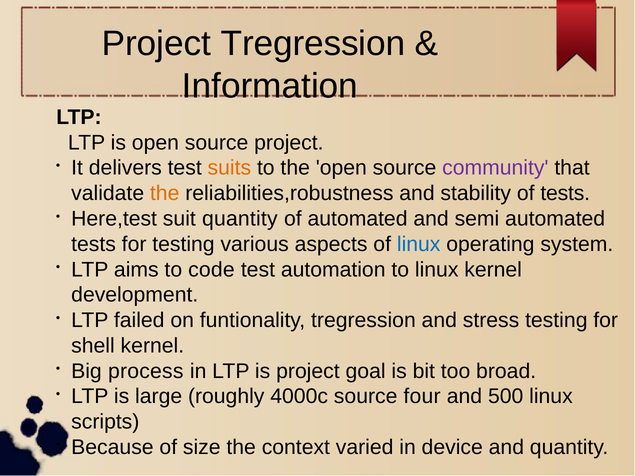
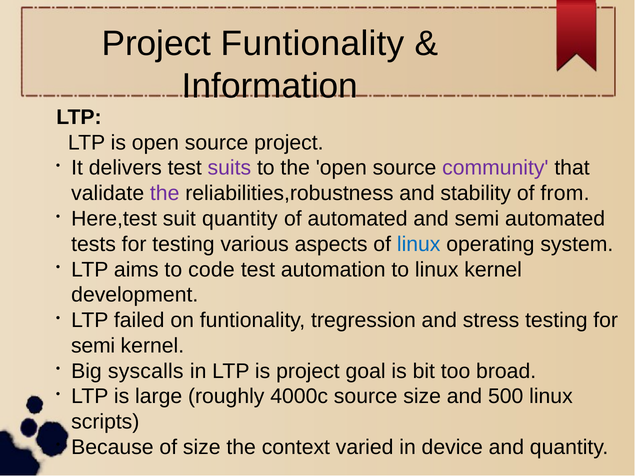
Project Tregression: Tregression -> Funtionality
suits colour: orange -> purple
the at (165, 193) colour: orange -> purple
of tests: tests -> from
shell at (93, 346): shell -> semi
process: process -> syscalls
source four: four -> size
